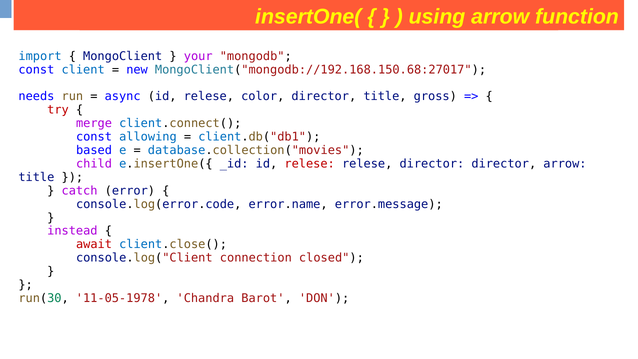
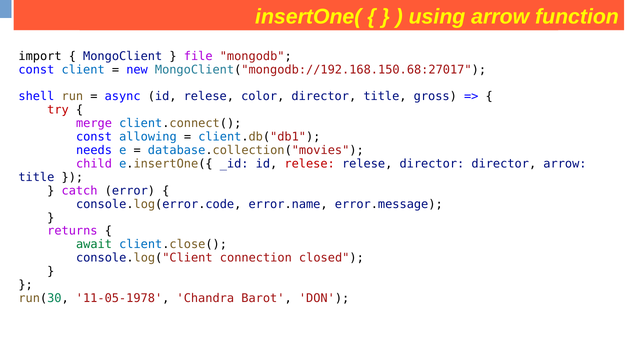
import colour: blue -> black
your: your -> file
needs: needs -> shell
based: based -> needs
instead: instead -> returns
await colour: red -> green
